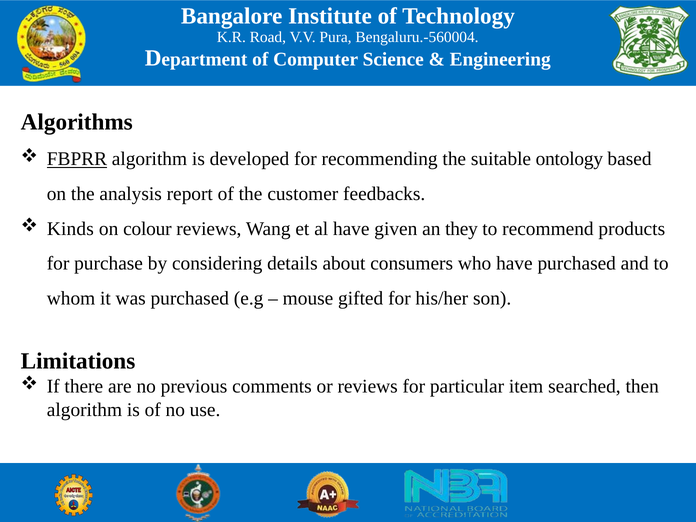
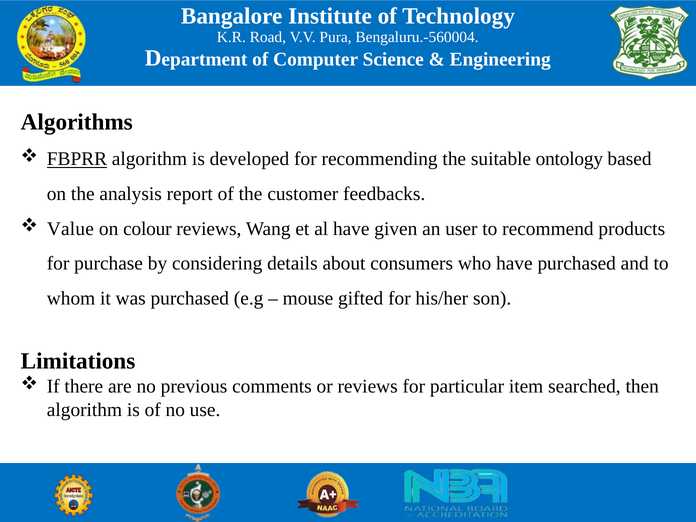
Kinds: Kinds -> Value
they: they -> user
